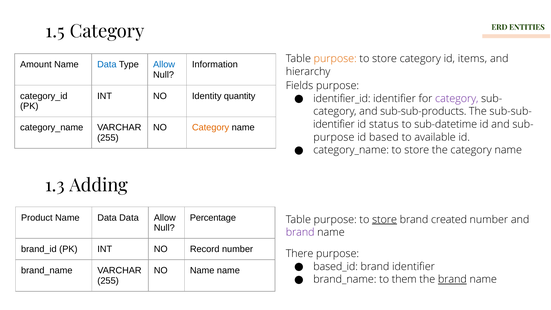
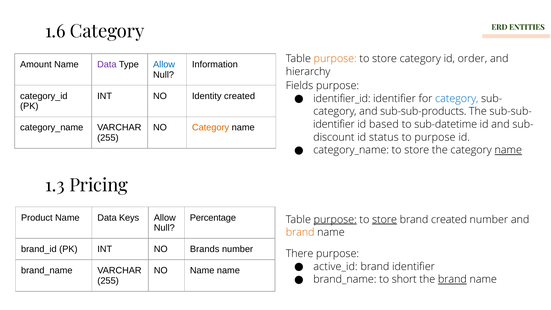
1.5: 1.5 -> 1.6
items: items -> order
Data at (107, 64) colour: blue -> purple
Identity quantity: quantity -> created
category at (457, 99) colour: purple -> blue
status: status -> based
purpose at (334, 137): purpose -> discount
based: based -> status
to available: available -> purpose
name at (508, 150) underline: none -> present
Adding: Adding -> Pricing
Data Data: Data -> Keys
purpose at (335, 219) underline: none -> present
brand at (300, 232) colour: purple -> orange
Record: Record -> Brands
based_id: based_id -> active_id
them: them -> short
